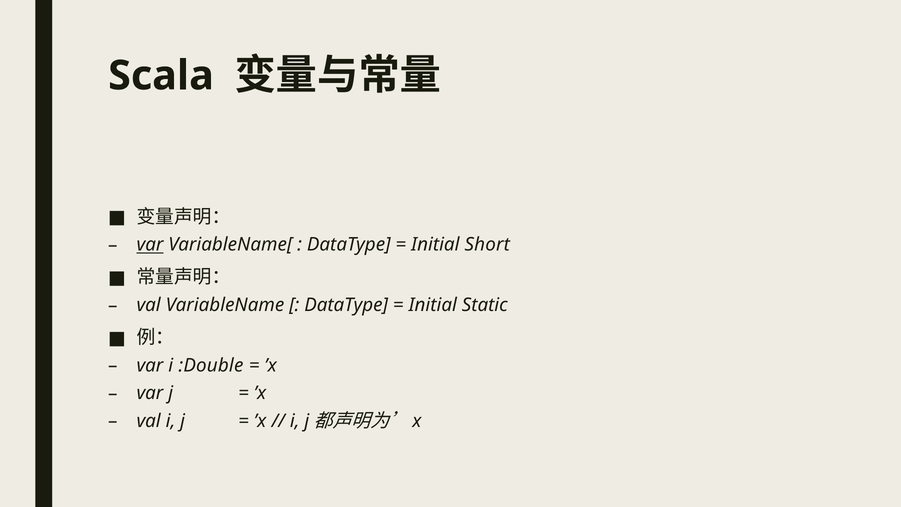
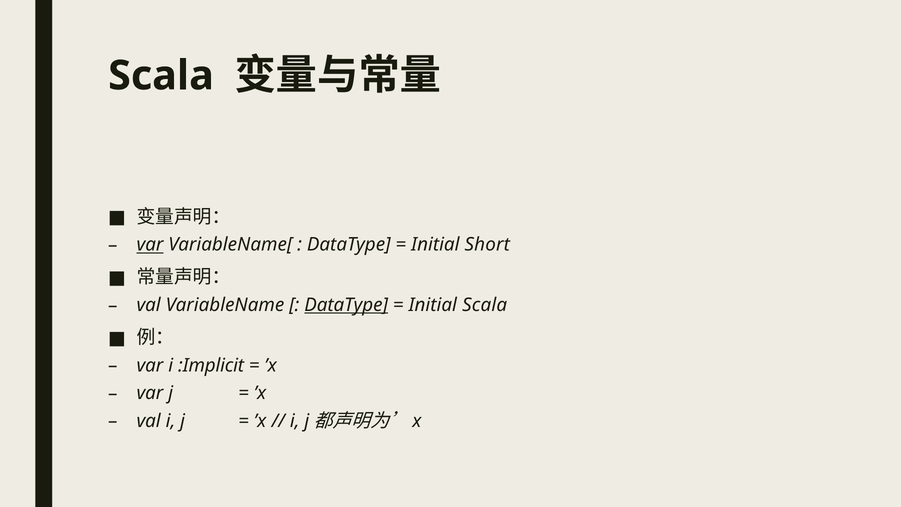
DataType at (346, 305) underline: none -> present
Initial Static: Static -> Scala
:Double: :Double -> :Implicit
